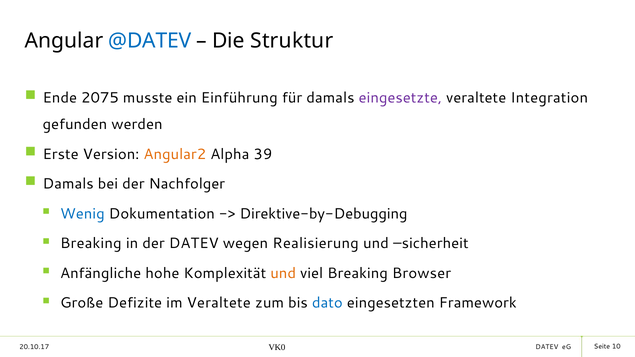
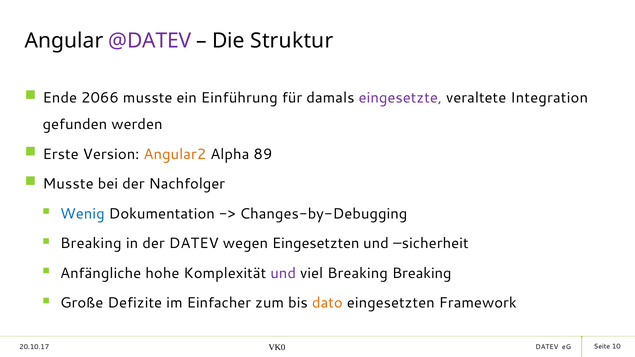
@DATEV colour: blue -> purple
2075: 2075 -> 2066
39: 39 -> 89
Damals at (68, 184): Damals -> Musste
Direktive-by-Debugging: Direktive-by-Debugging -> Changes-by-Debugging
wegen Realisierung: Realisierung -> Eingesetzten
und at (283, 273) colour: orange -> purple
Breaking Browser: Browser -> Breaking
im Veraltete: Veraltete -> Einfacher
dato colour: blue -> orange
